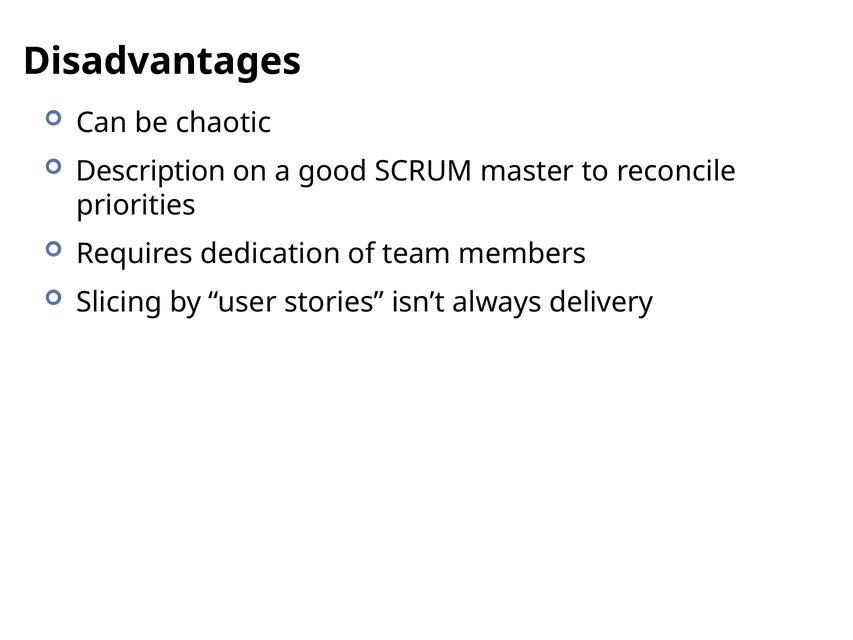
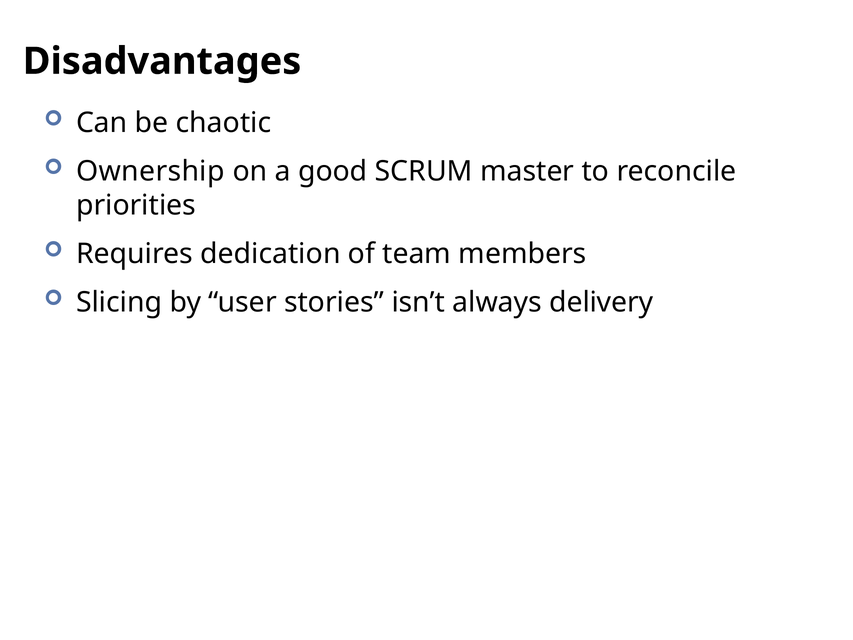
Description: Description -> Ownership
